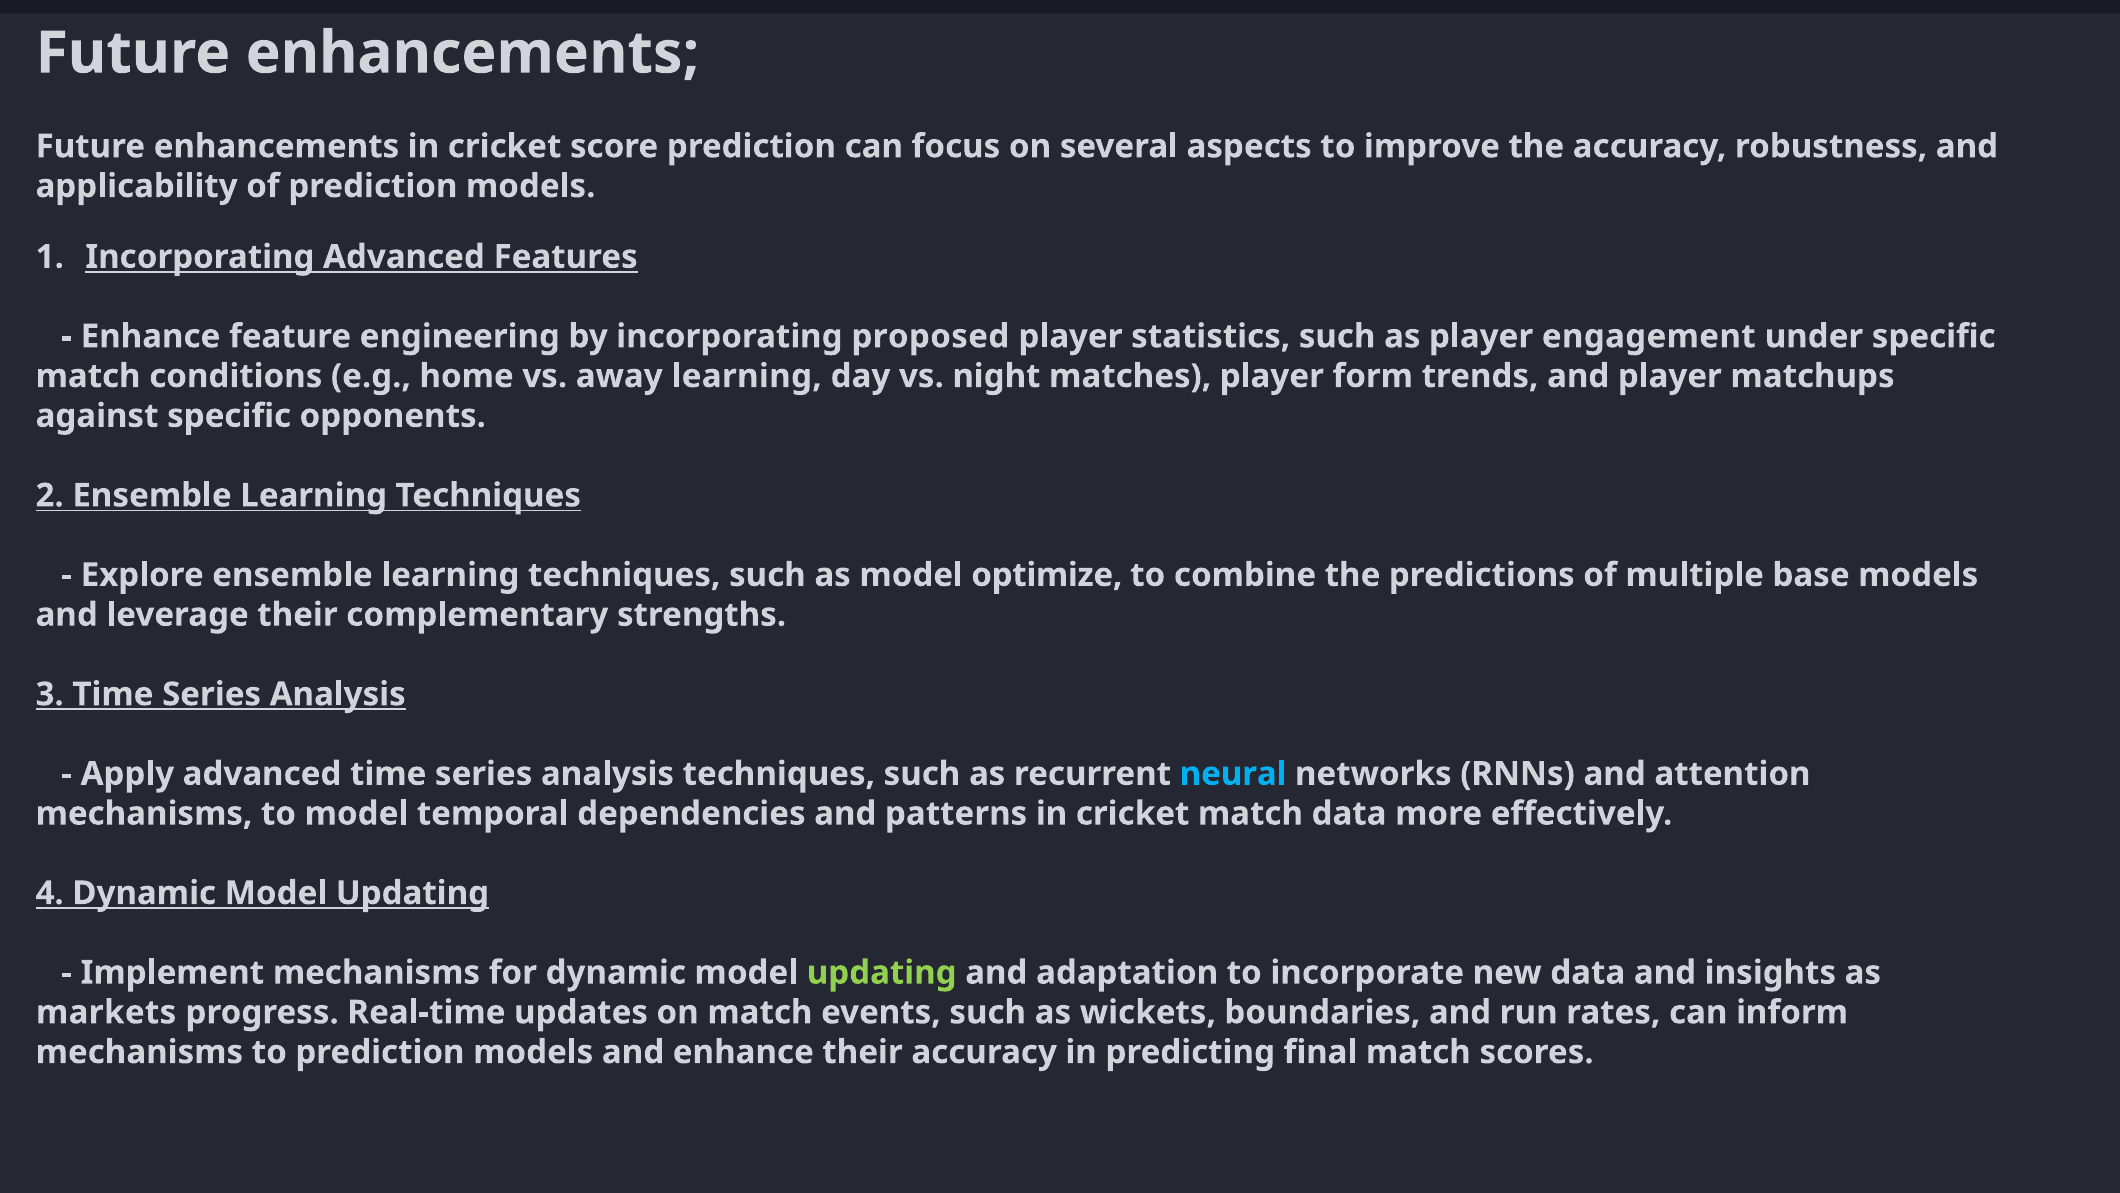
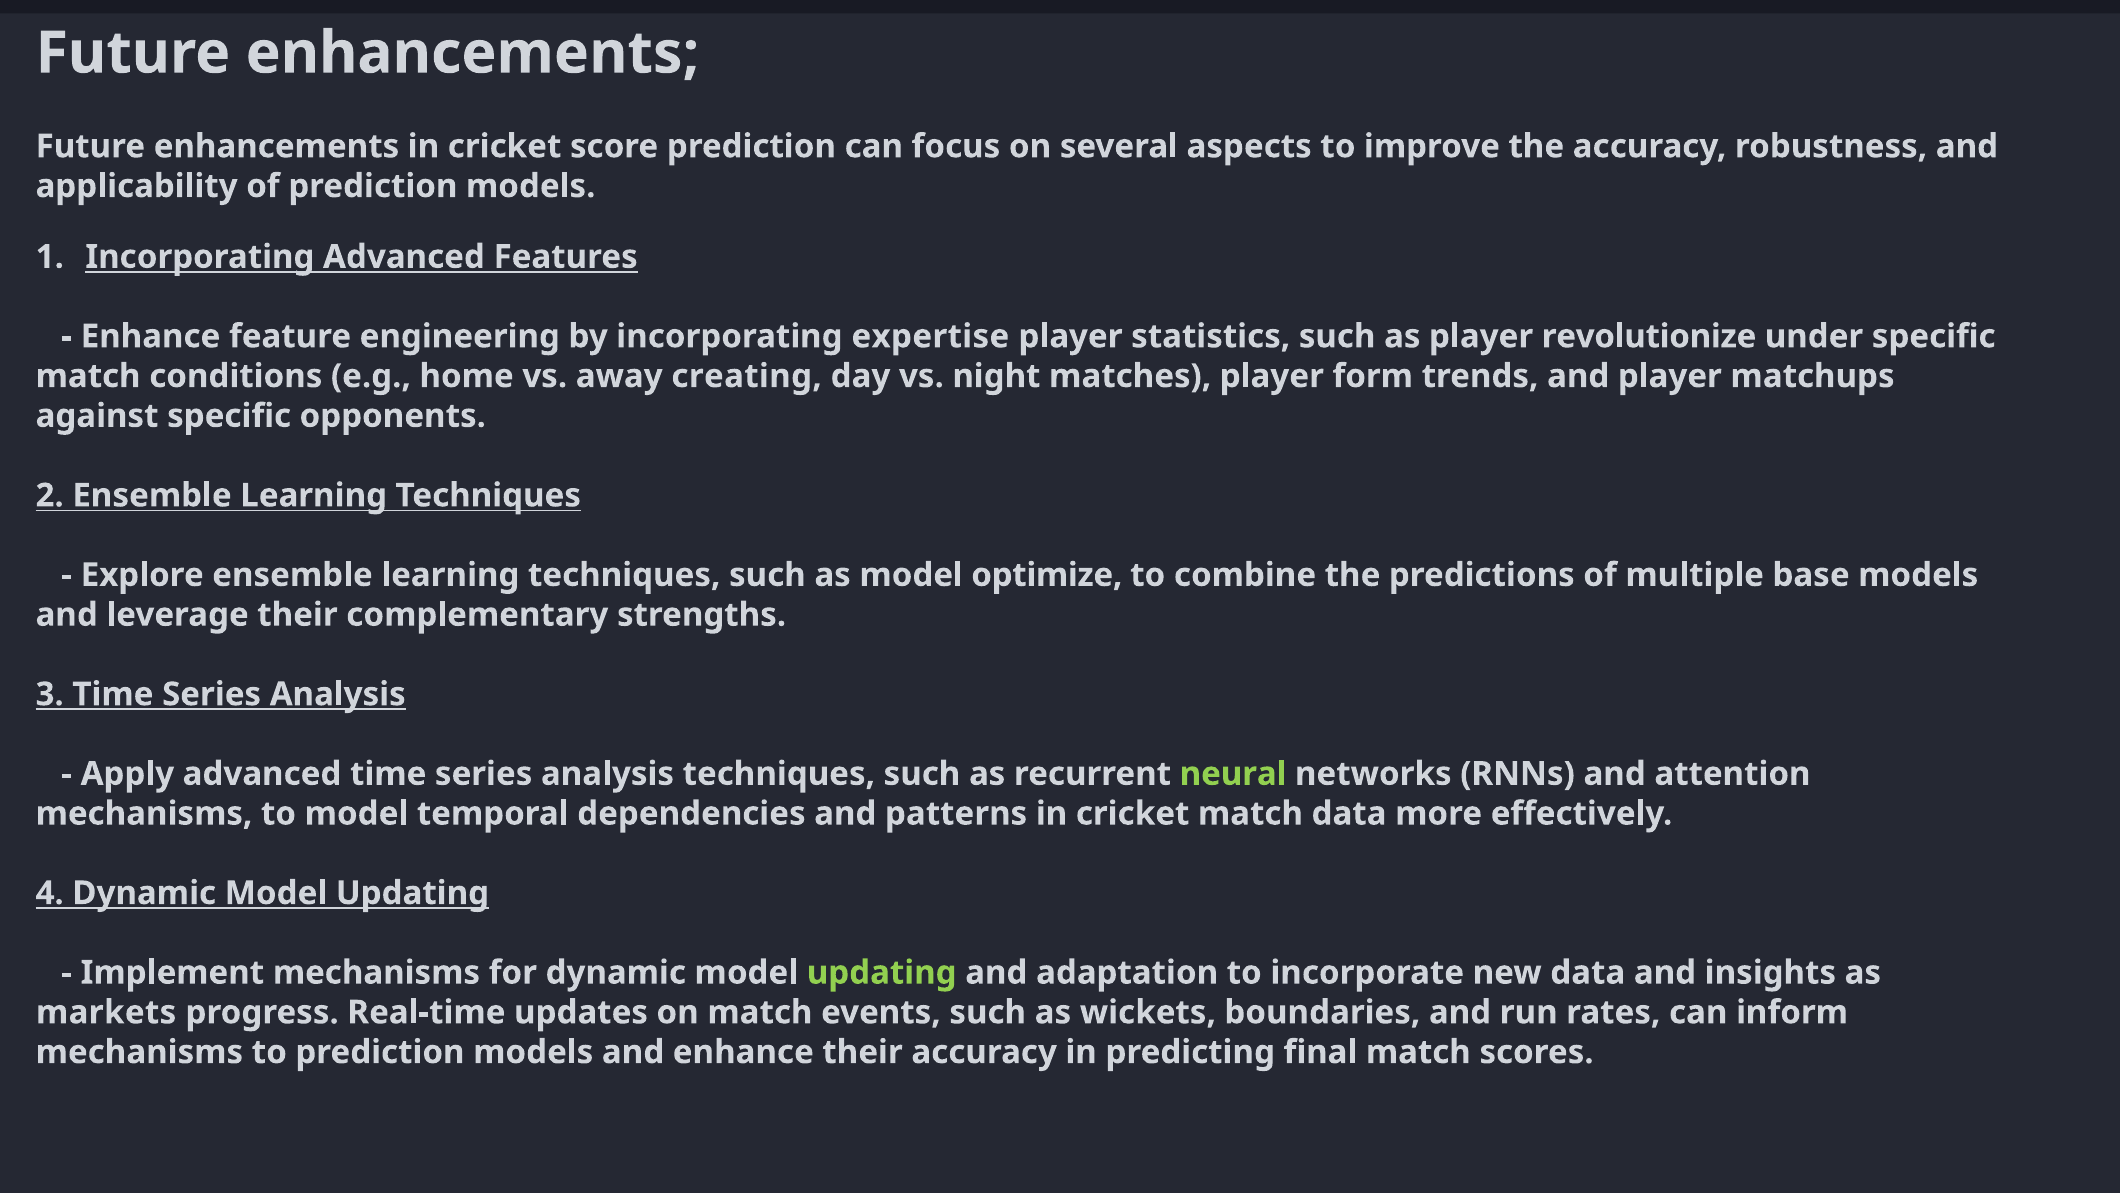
proposed: proposed -> expertise
engagement: engagement -> revolutionize
away learning: learning -> creating
neural colour: light blue -> light green
